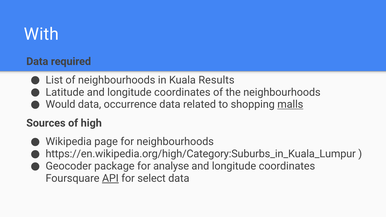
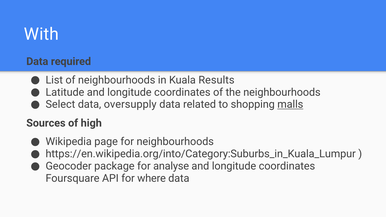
Would: Would -> Select
occurrence: occurrence -> oversupply
https://en.wikipedia.org/high/Category:Suburbs_in_Kuala_Lumpur: https://en.wikipedia.org/high/Category:Suburbs_in_Kuala_Lumpur -> https://en.wikipedia.org/into/Category:Suburbs_in_Kuala_Lumpur
API underline: present -> none
select: select -> where
